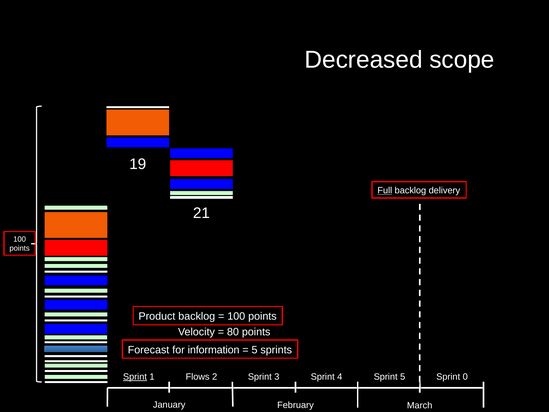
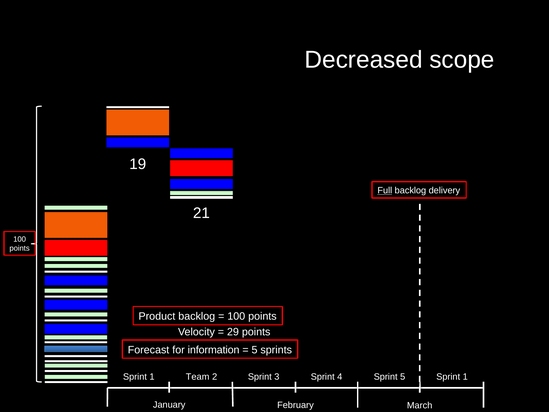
80: 80 -> 29
Sprint at (135, 376) underline: present -> none
Flows: Flows -> Team
5 Sprint 0: 0 -> 1
